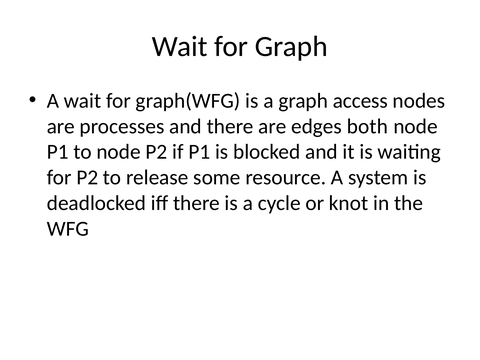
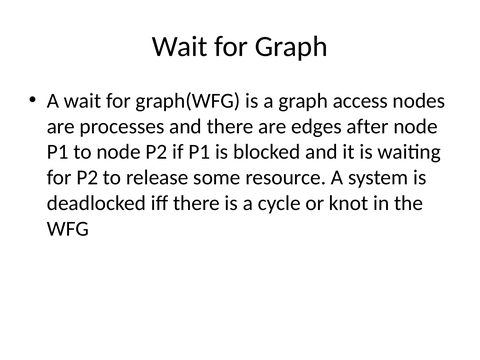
both: both -> after
